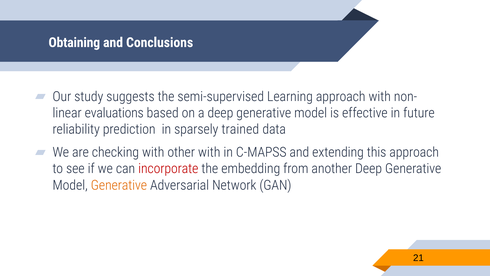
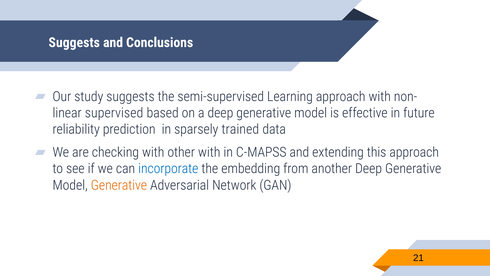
Obtaining at (74, 42): Obtaining -> Suggests
evaluations: evaluations -> supervised
incorporate colour: red -> blue
